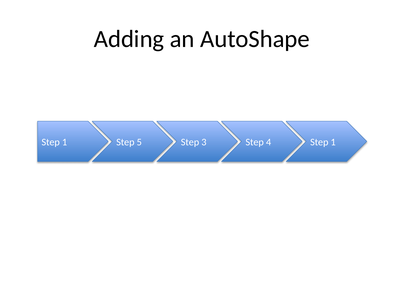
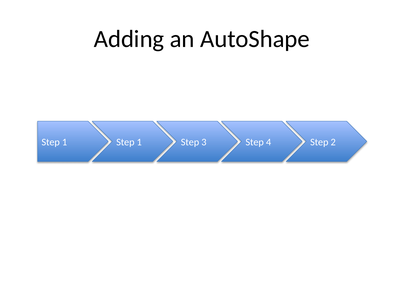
1 Step 5: 5 -> 1
4 Step 1: 1 -> 2
